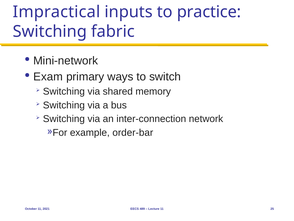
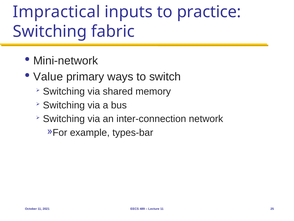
Exam: Exam -> Value
order-bar: order-bar -> types-bar
